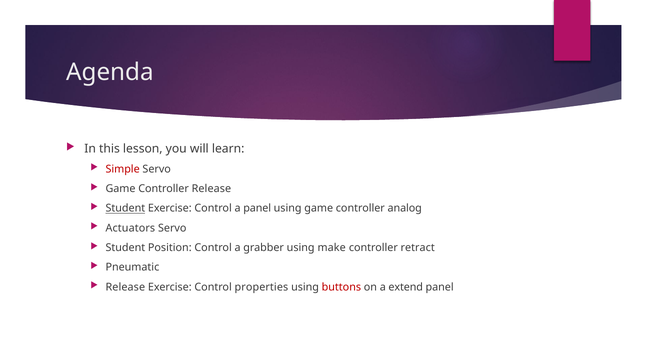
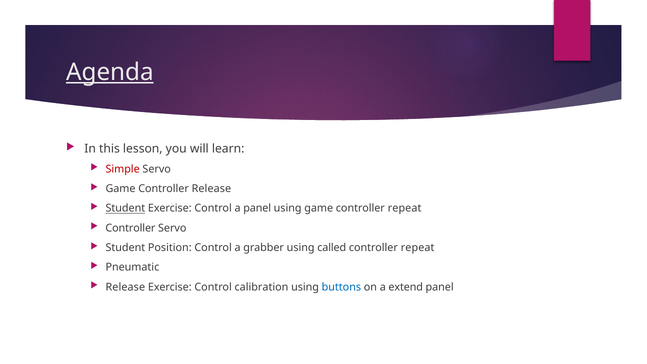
Agenda underline: none -> present
game controller analog: analog -> repeat
Actuators at (130, 228): Actuators -> Controller
make: make -> called
retract at (418, 248): retract -> repeat
properties: properties -> calibration
buttons colour: red -> blue
